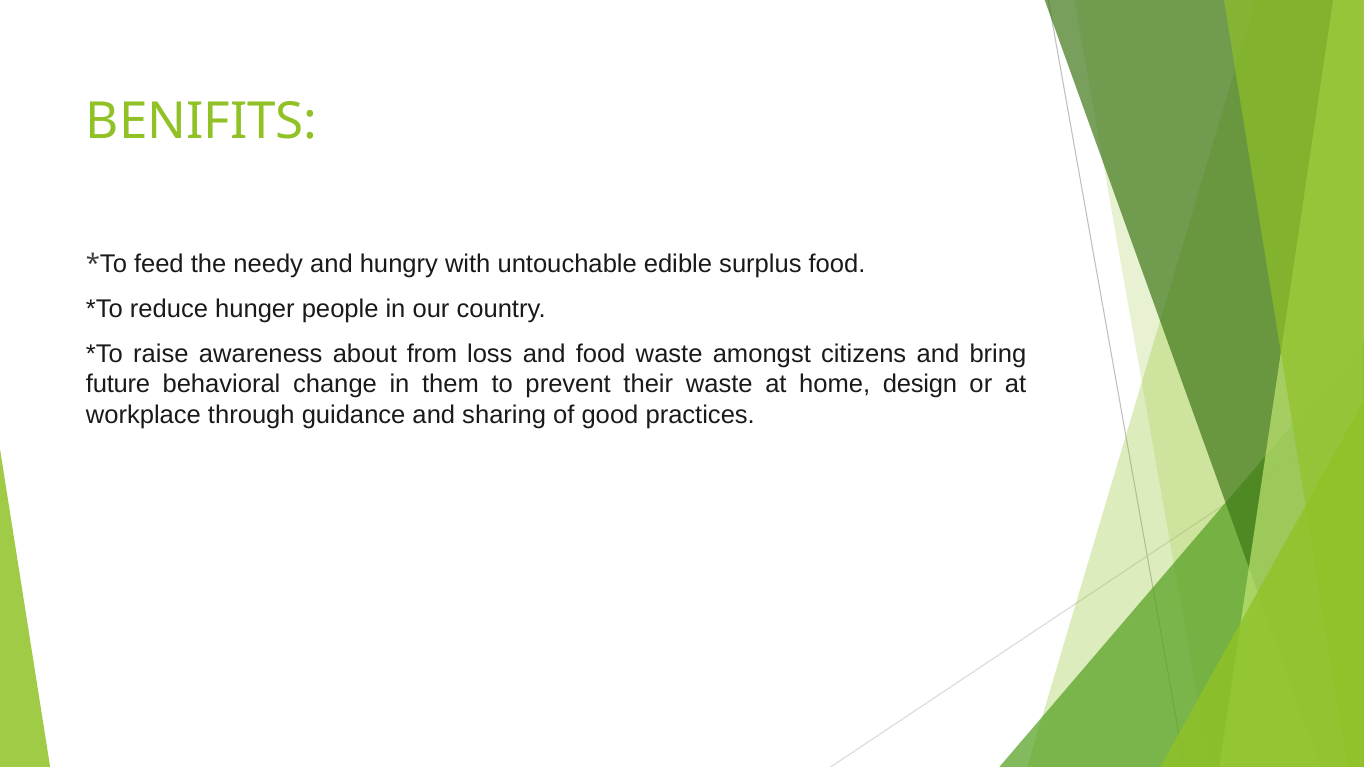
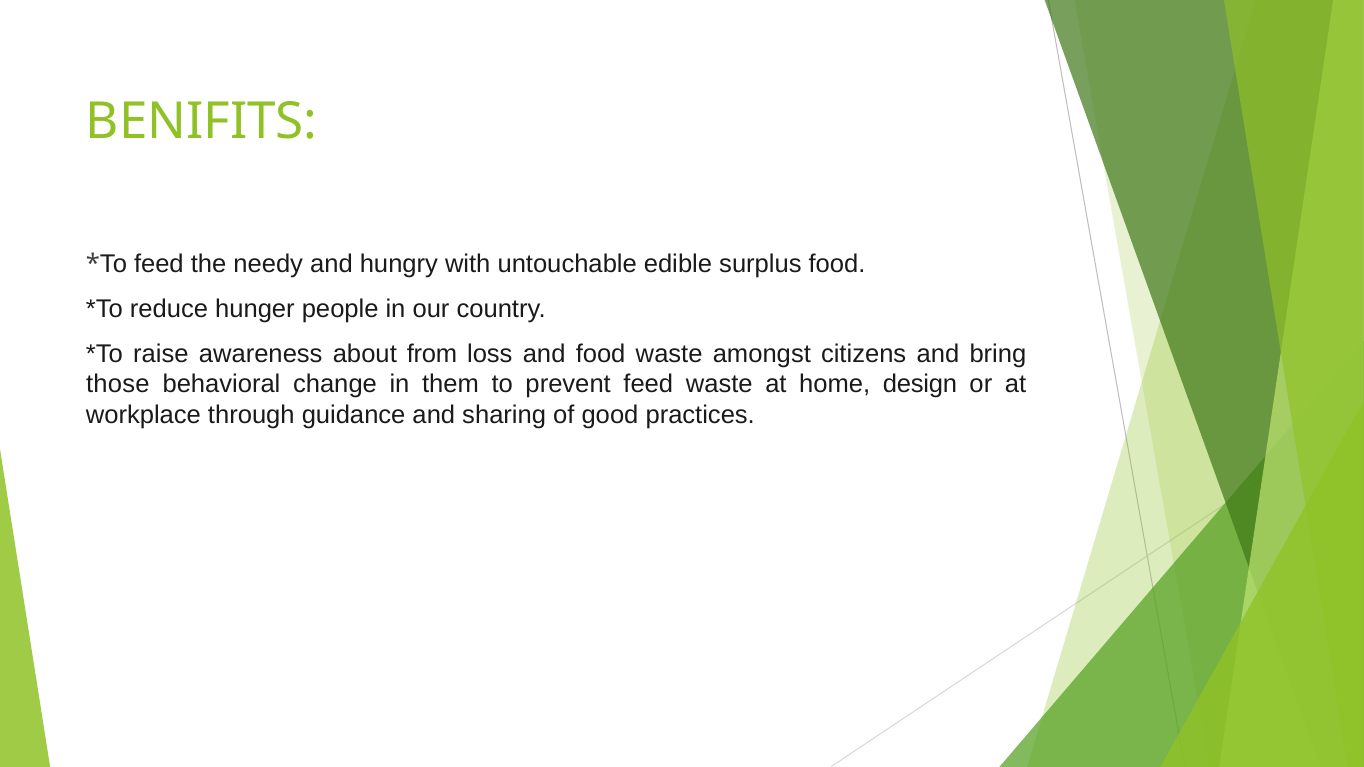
future: future -> those
prevent their: their -> feed
